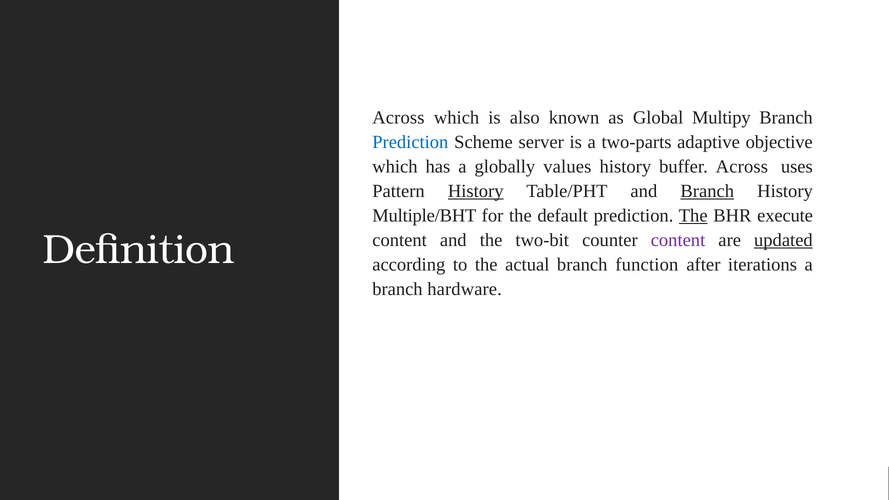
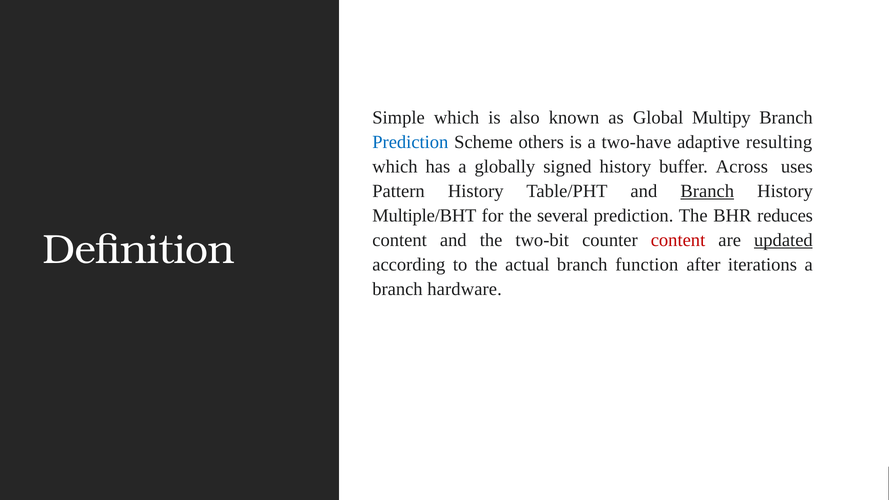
Across at (398, 118): Across -> Simple
server: server -> others
two-parts: two-parts -> two-have
objective: objective -> resulting
values: values -> signed
History at (476, 191) underline: present -> none
default: default -> several
The at (693, 216) underline: present -> none
execute: execute -> reduces
content at (678, 240) colour: purple -> red
